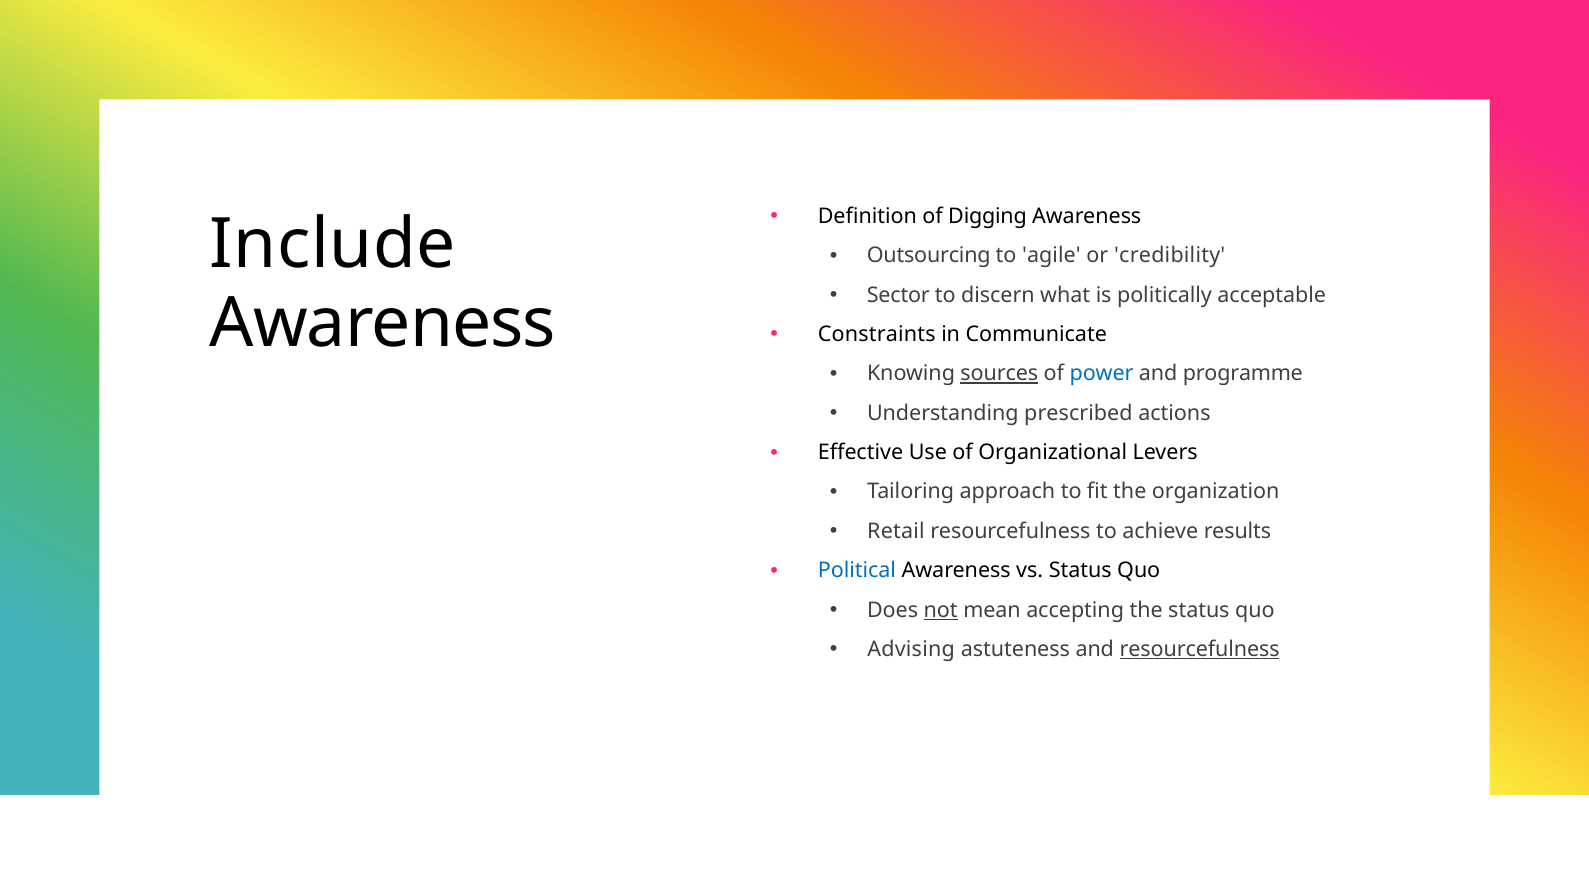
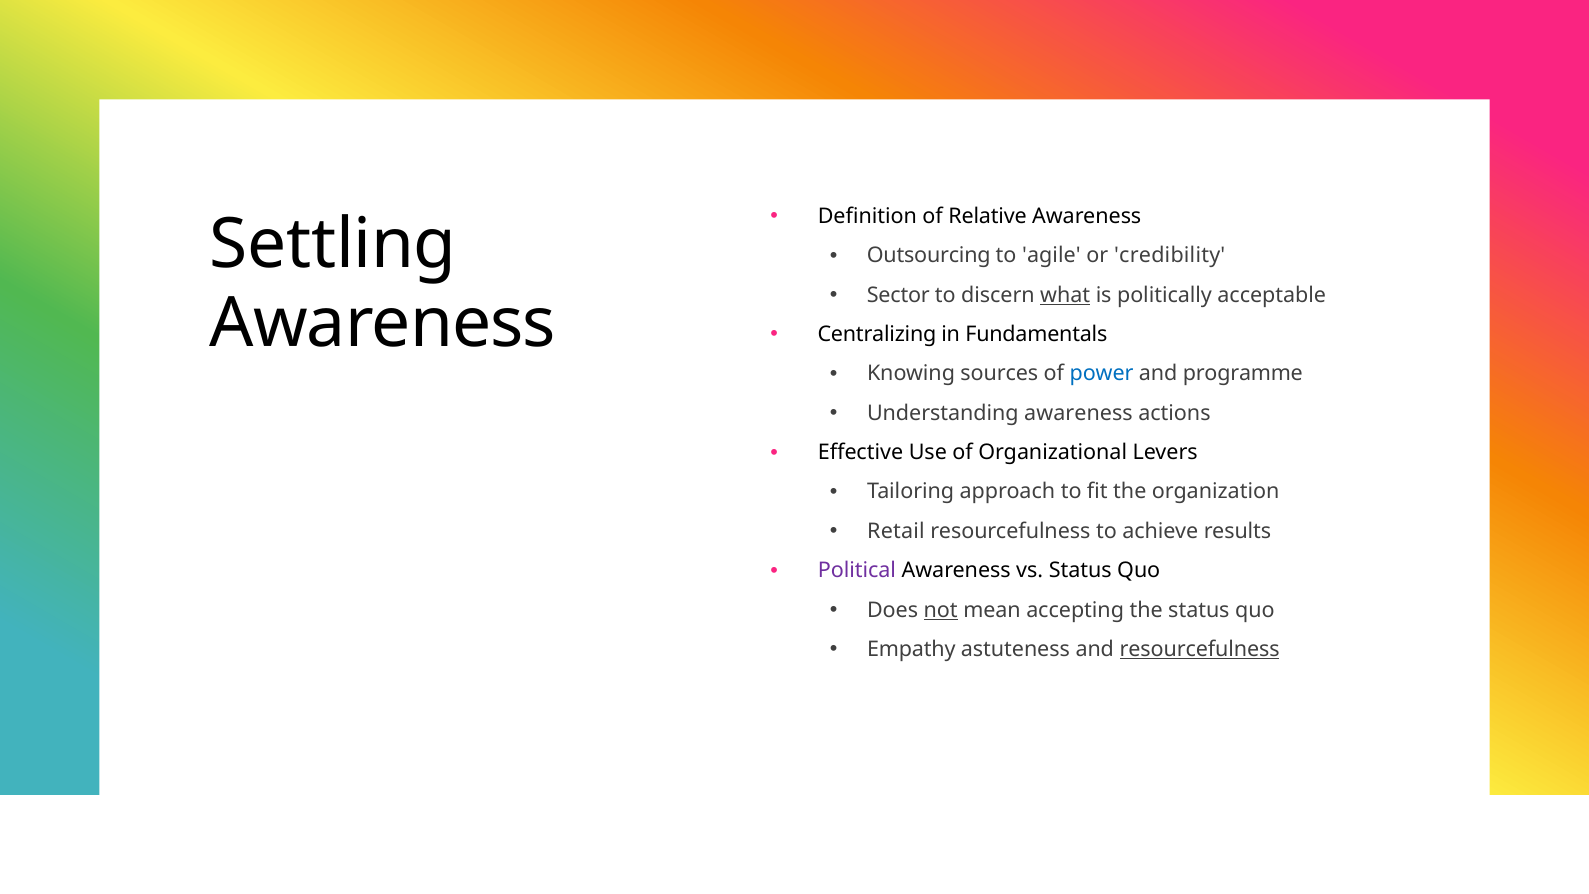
Digging: Digging -> Relative
Include: Include -> Settling
what underline: none -> present
Constraints: Constraints -> Centralizing
Communicate: Communicate -> Fundamentals
sources underline: present -> none
Understanding prescribed: prescribed -> awareness
Political colour: blue -> purple
Advising: Advising -> Empathy
